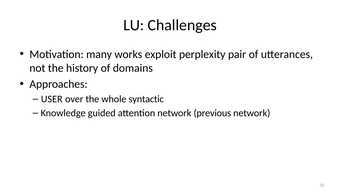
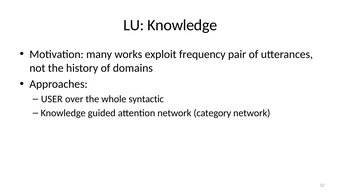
LU Challenges: Challenges -> Knowledge
perplexity: perplexity -> frequency
previous: previous -> category
